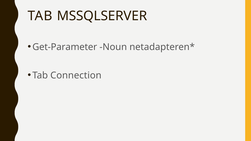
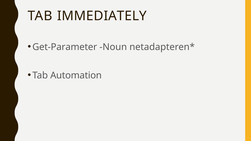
MSSQLSERVER: MSSQLSERVER -> IMMEDIATELY
Connection: Connection -> Automation
